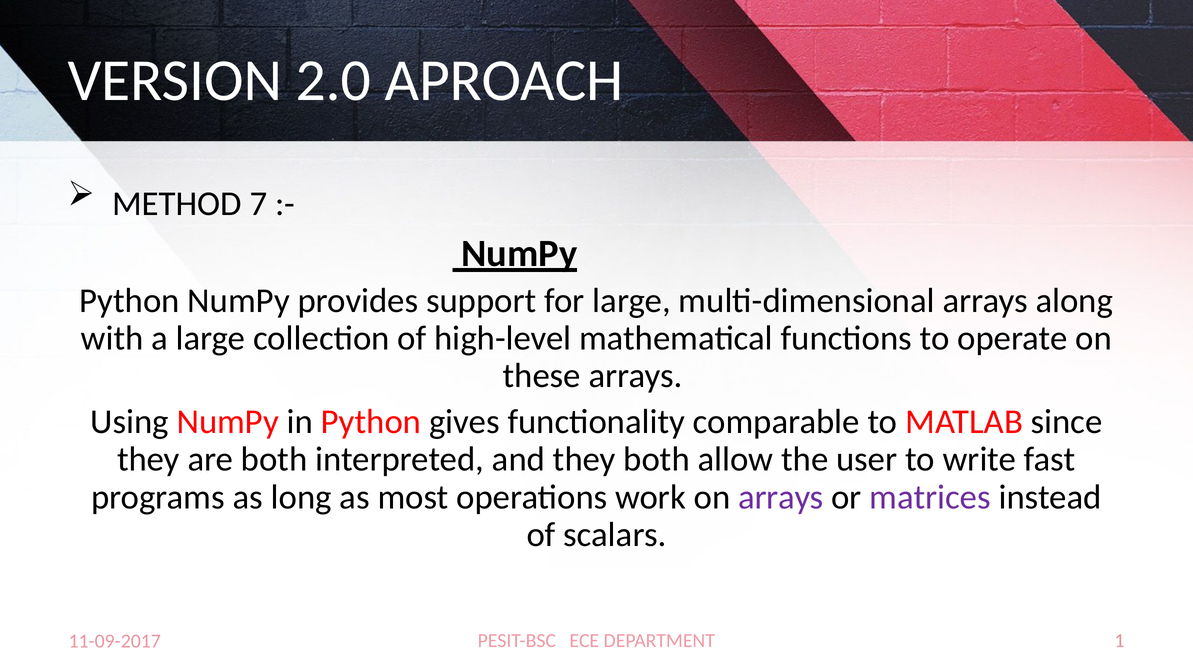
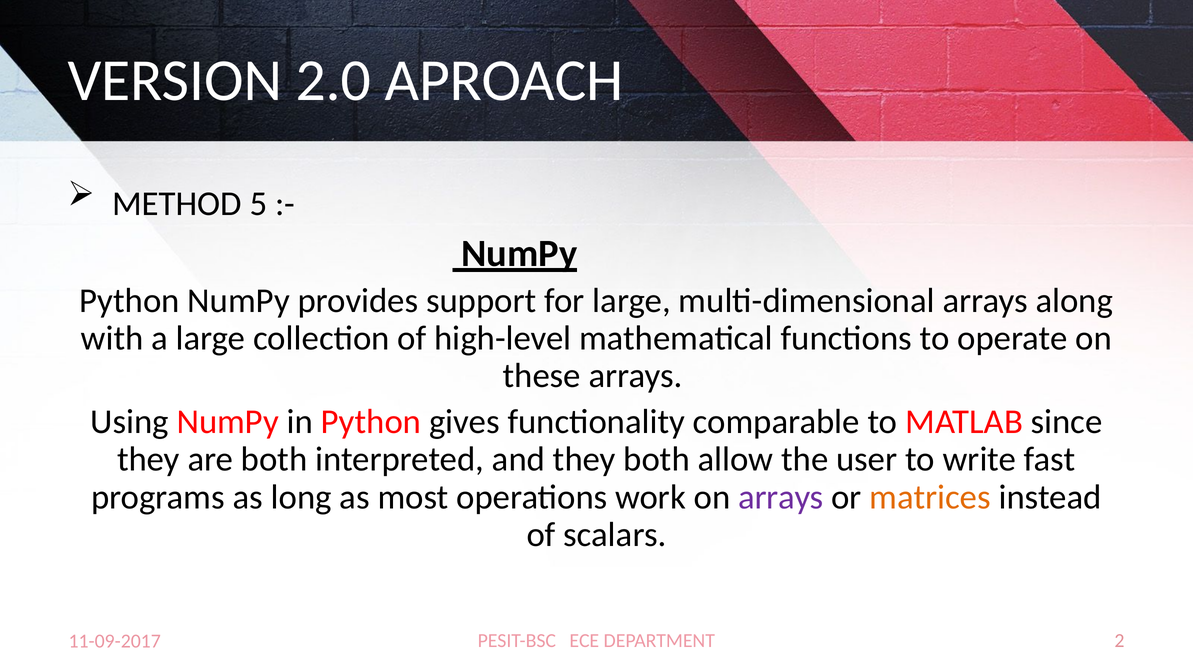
7: 7 -> 5
matrices colour: purple -> orange
1: 1 -> 2
